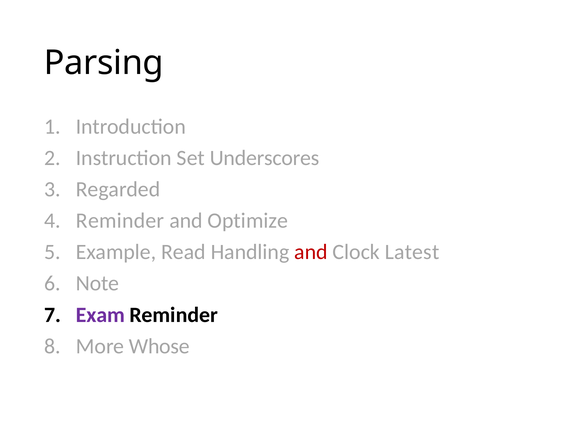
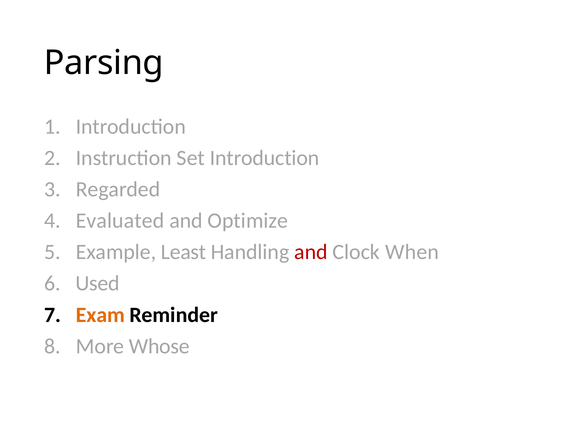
Set Underscores: Underscores -> Introduction
Reminder at (120, 221): Reminder -> Evaluated
Read: Read -> Least
Latest: Latest -> When
Note: Note -> Used
Exam colour: purple -> orange
